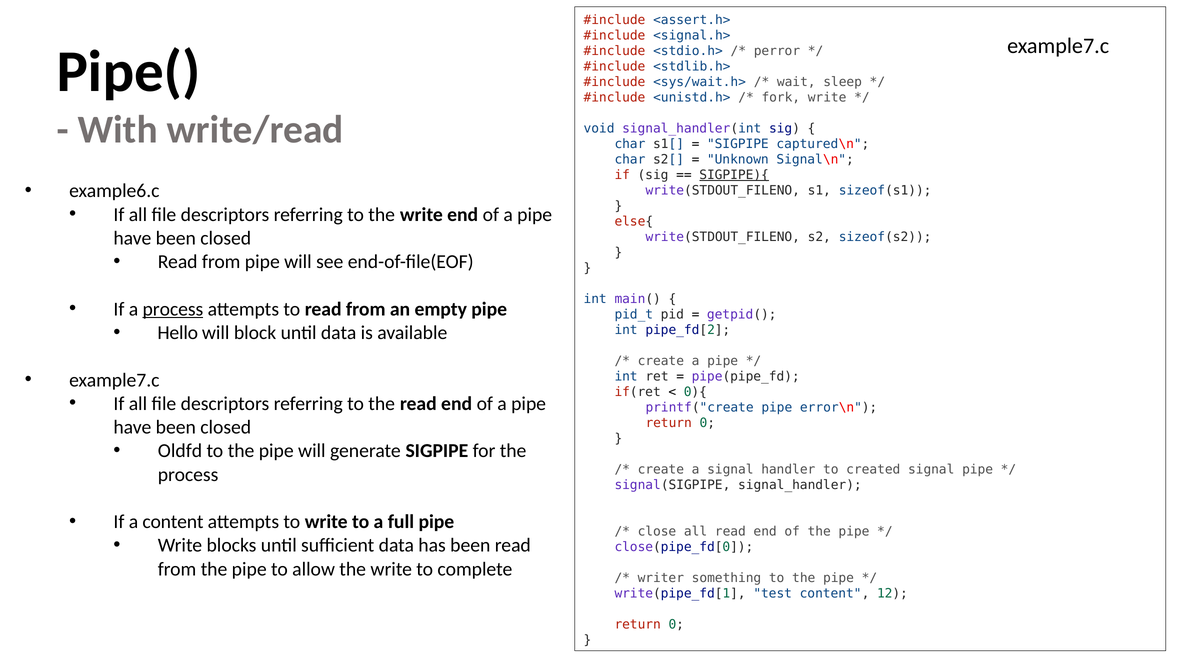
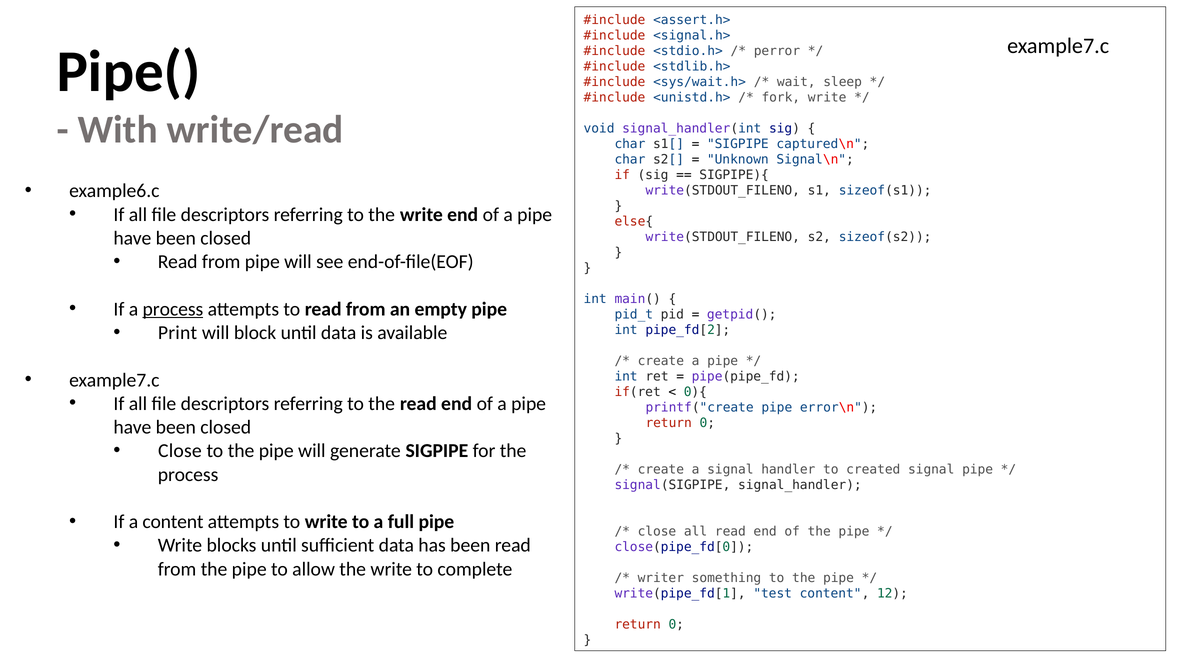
SIGPIPE){ underline: present -> none
Hello: Hello -> Print
Oldfd at (180, 451): Oldfd -> Close
